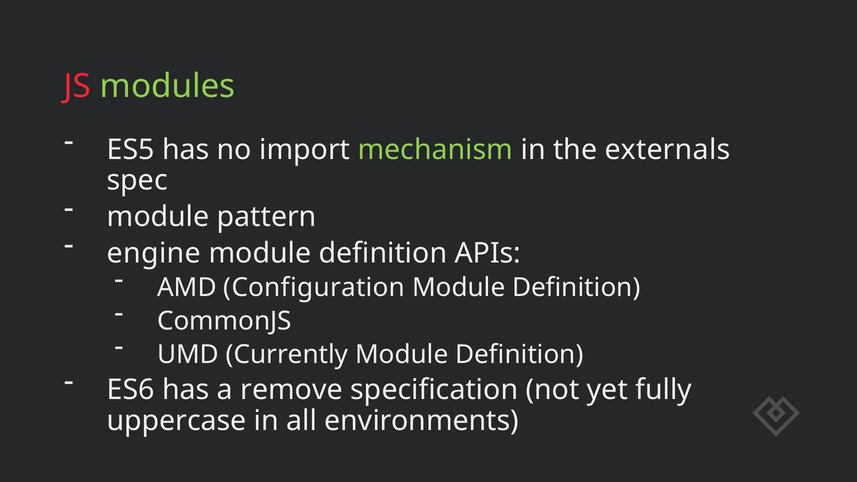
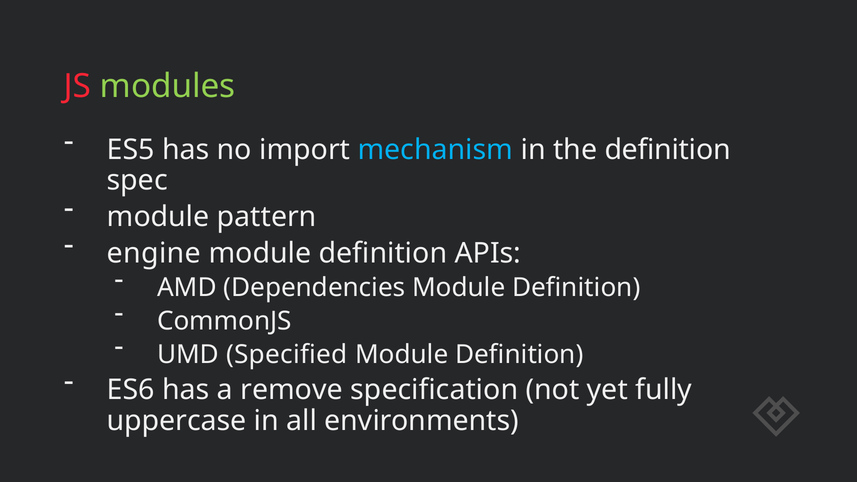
mechanism colour: light green -> light blue
the externals: externals -> definition
Configuration: Configuration -> Dependencies
Currently: Currently -> Specified
